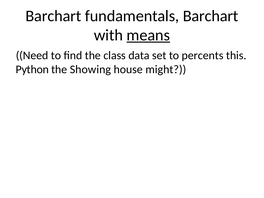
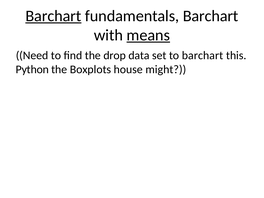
Barchart at (53, 16) underline: none -> present
class: class -> drop
to percents: percents -> barchart
Showing: Showing -> Boxplots
